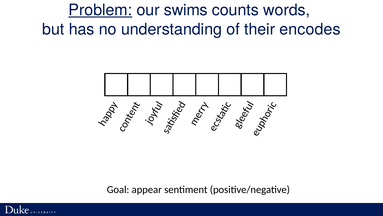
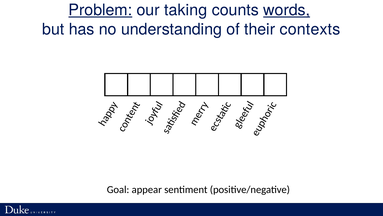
swims: swims -> taking
words underline: none -> present
encodes: encodes -> contexts
